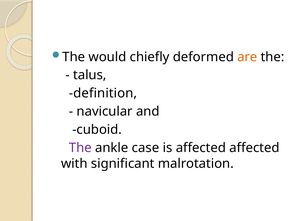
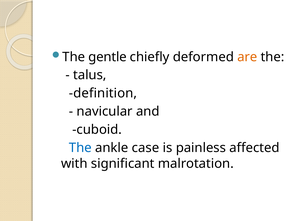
would: would -> gentle
The at (80, 148) colour: purple -> blue
is affected: affected -> painless
